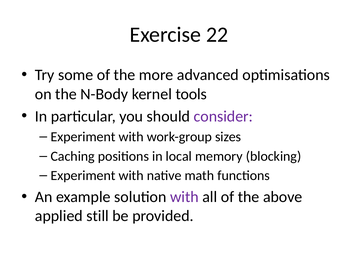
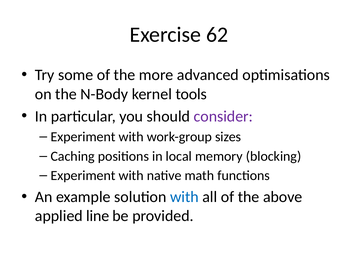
22: 22 -> 62
with at (184, 197) colour: purple -> blue
still: still -> line
